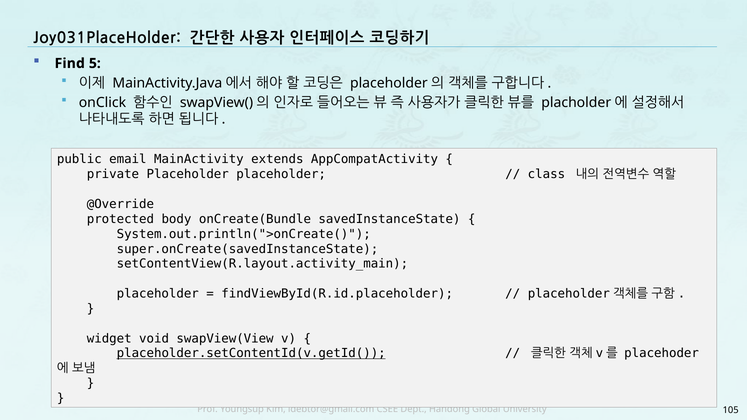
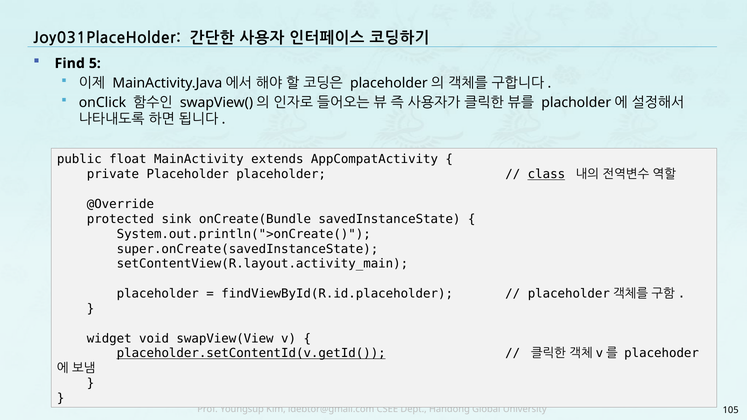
email: email -> float
class underline: none -> present
body: body -> sink
